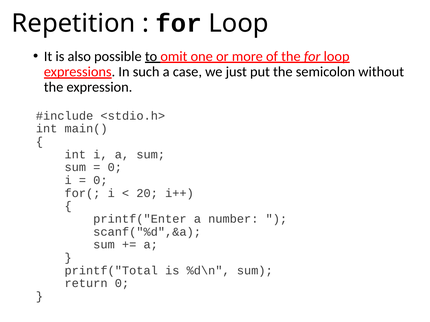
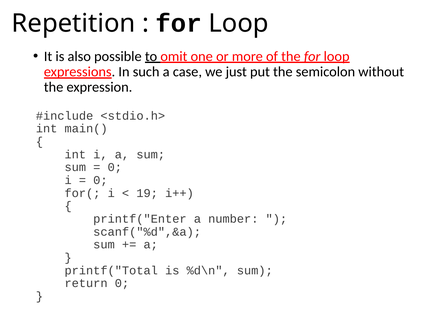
20: 20 -> 19
